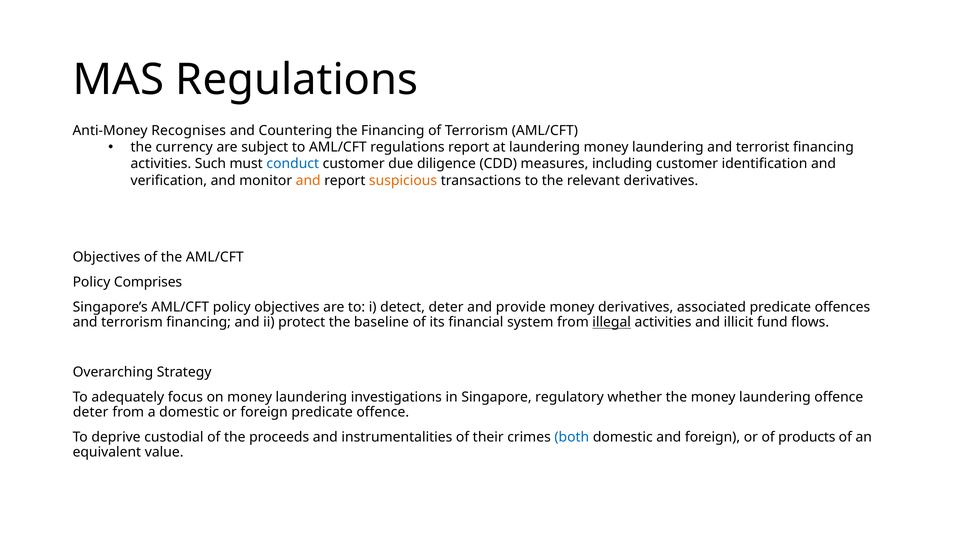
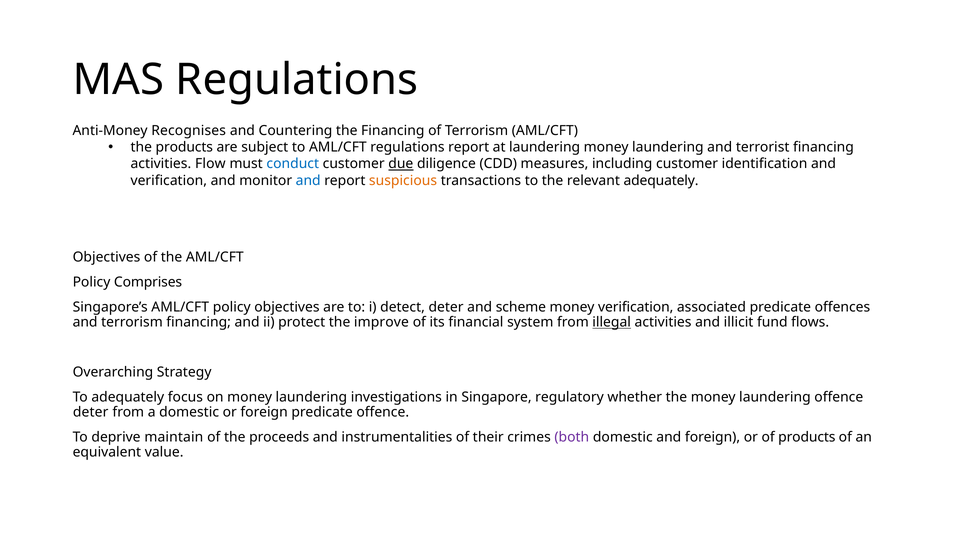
the currency: currency -> products
Such: Such -> Flow
due underline: none -> present
and at (308, 181) colour: orange -> blue
relevant derivatives: derivatives -> adequately
provide: provide -> scheme
money derivatives: derivatives -> verification
baseline: baseline -> improve
custodial: custodial -> maintain
both colour: blue -> purple
